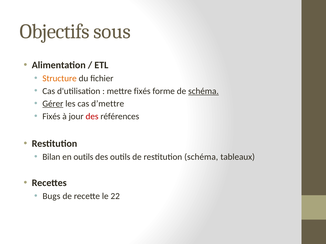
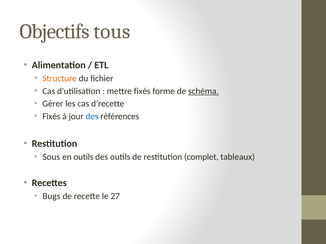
sous: sous -> tous
Gérer underline: present -> none
d’mettre: d’mettre -> d’recette
des at (92, 117) colour: red -> blue
Bilan: Bilan -> Sous
restitution schéma: schéma -> complet
22: 22 -> 27
